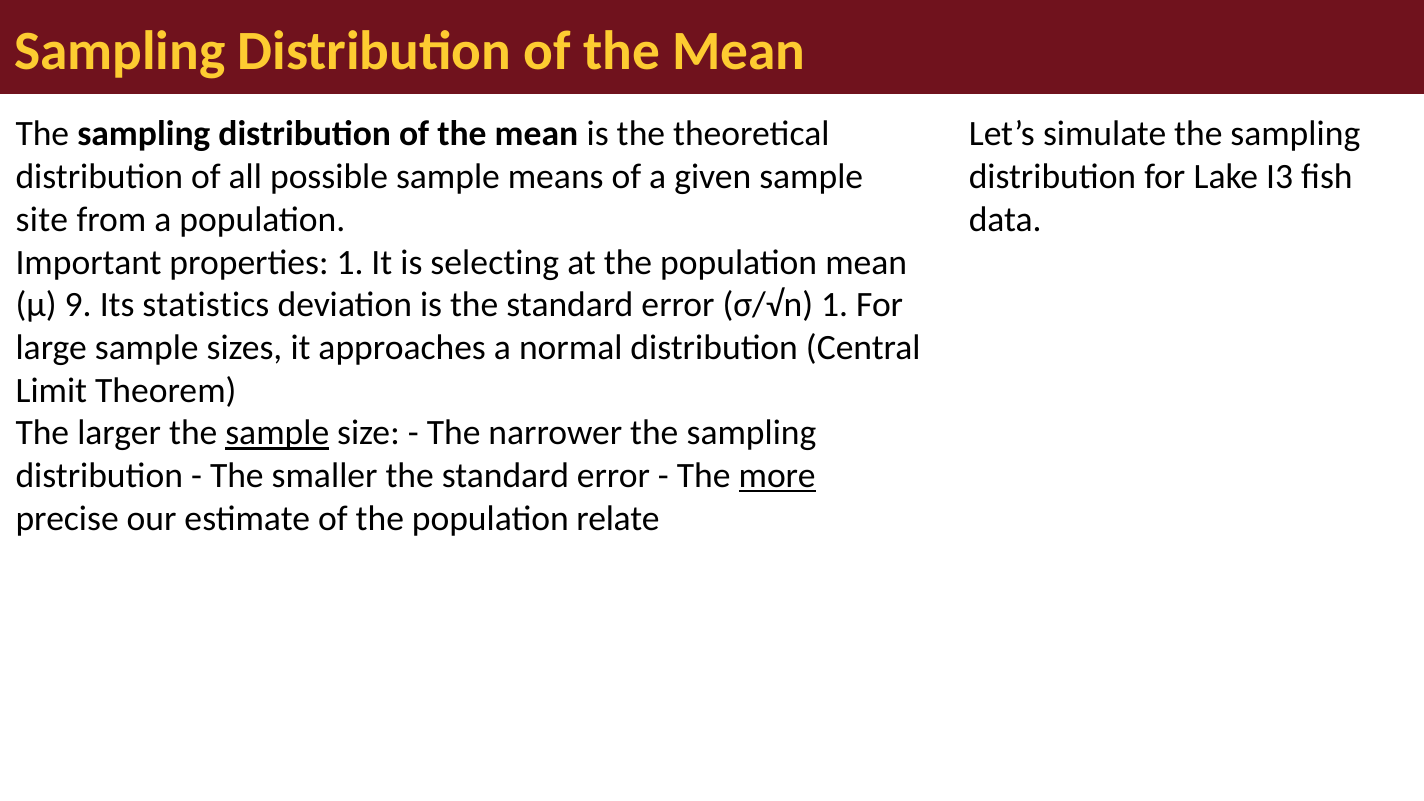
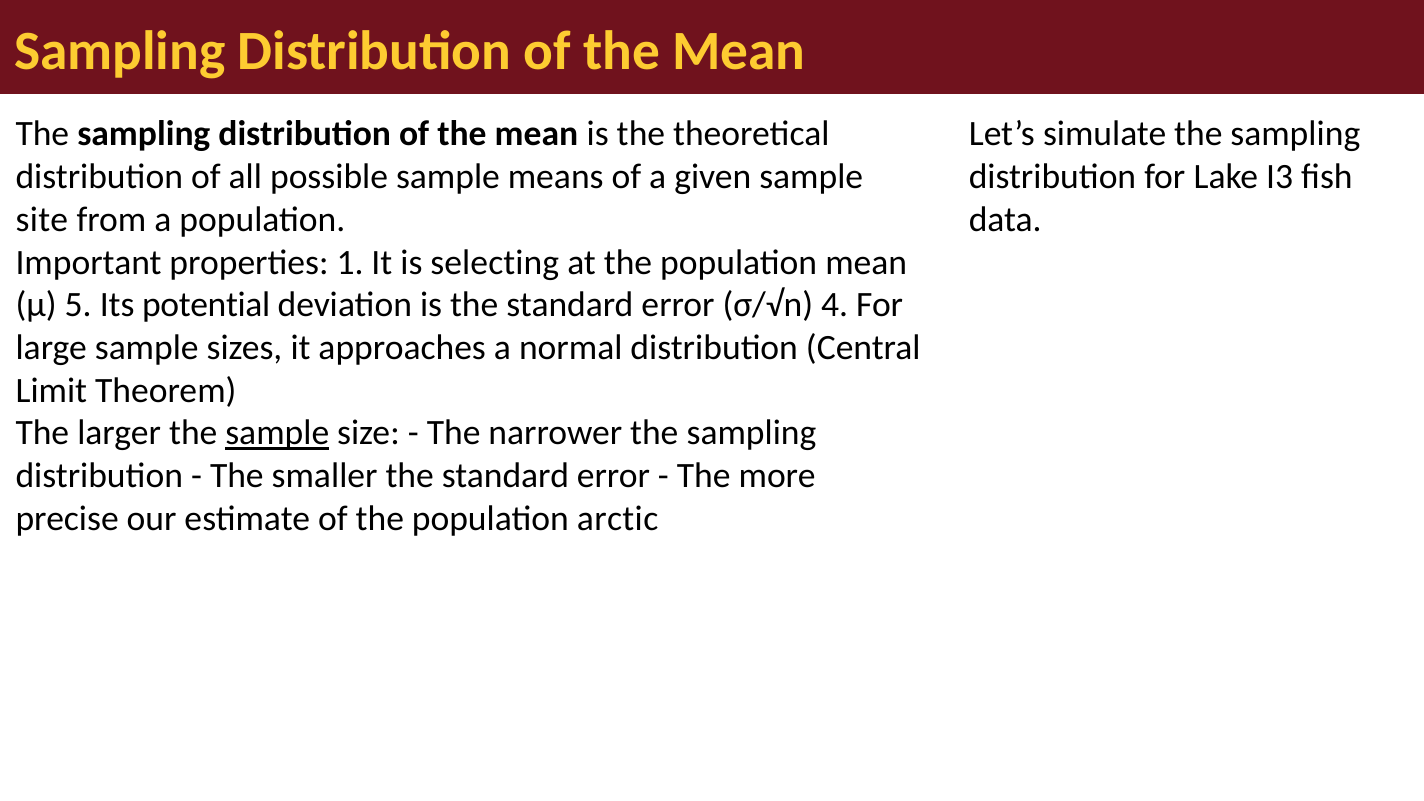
9: 9 -> 5
statistics: statistics -> potential
σ/√n 1: 1 -> 4
more underline: present -> none
relate: relate -> arctic
